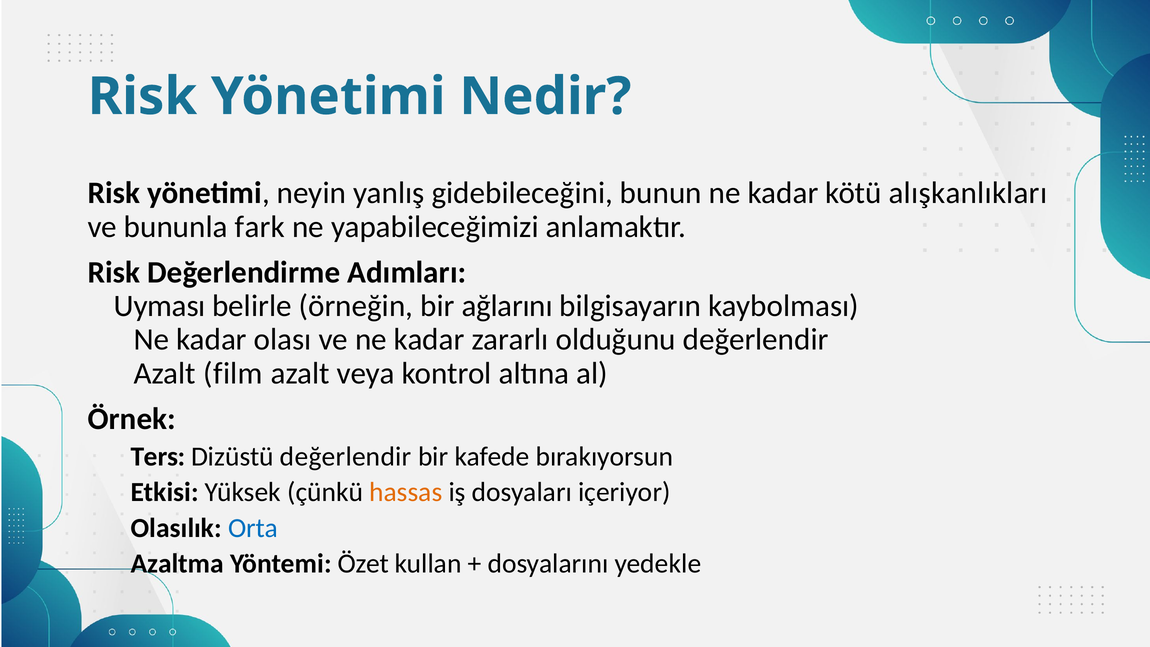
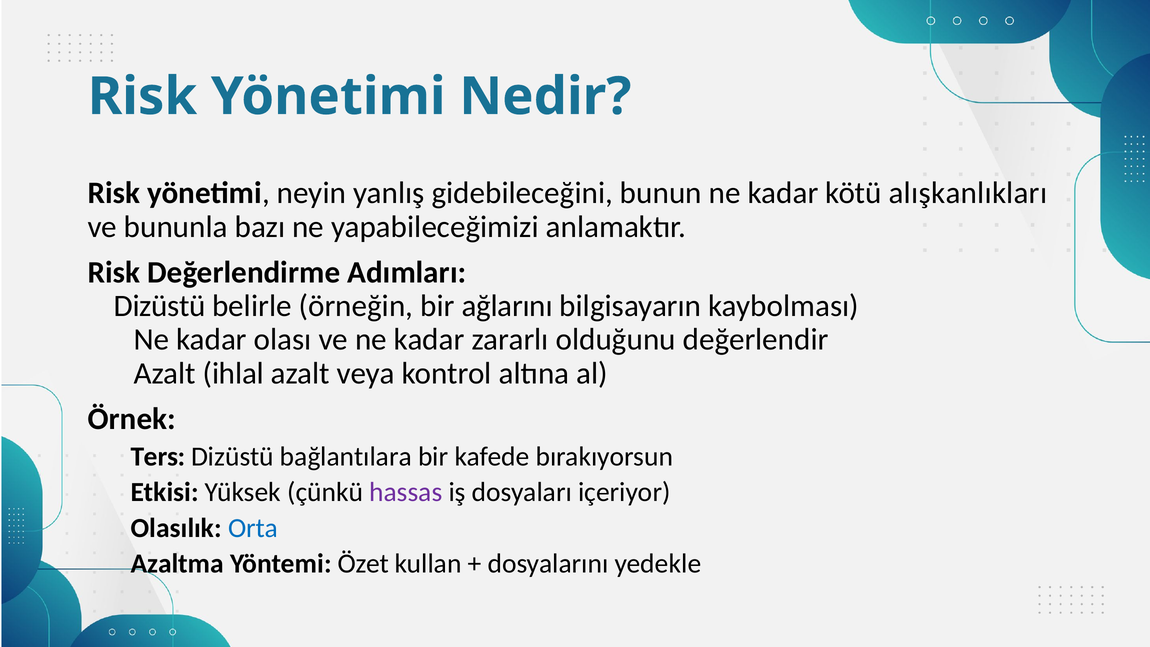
fark: fark -> bazı
Uyması at (160, 306): Uyması -> Dizüstü
film: film -> ihlal
Dizüstü değerlendir: değerlendir -> bağlantılara
hassas colour: orange -> purple
